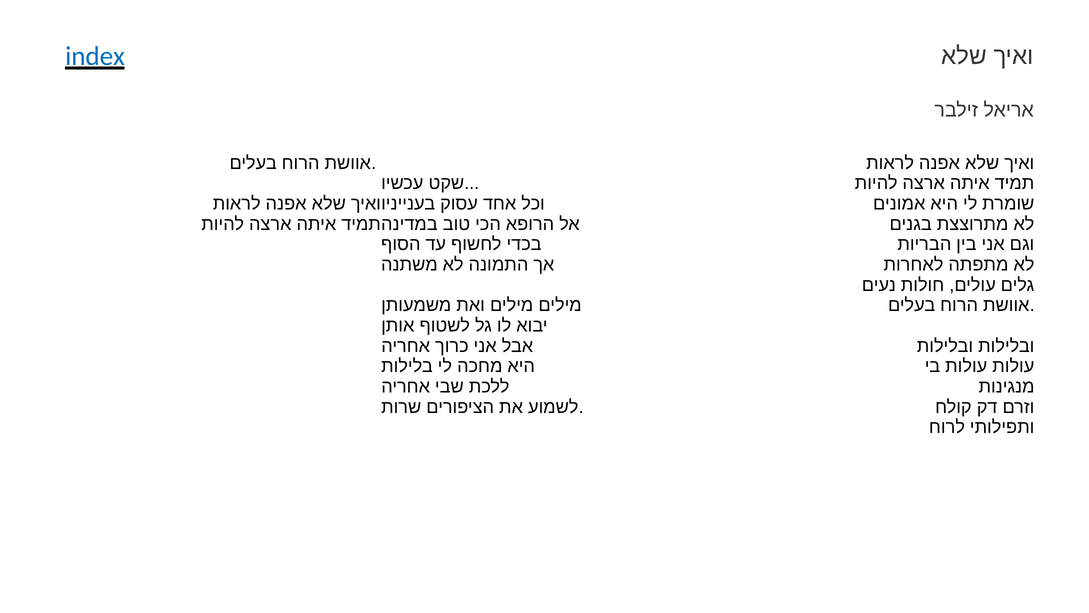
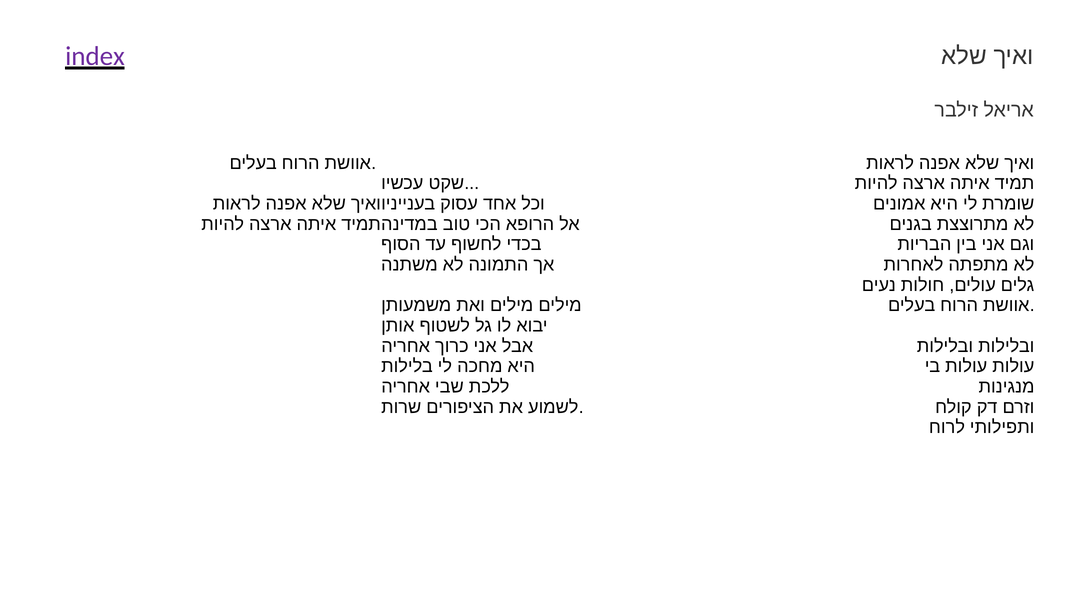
index colour: blue -> purple
